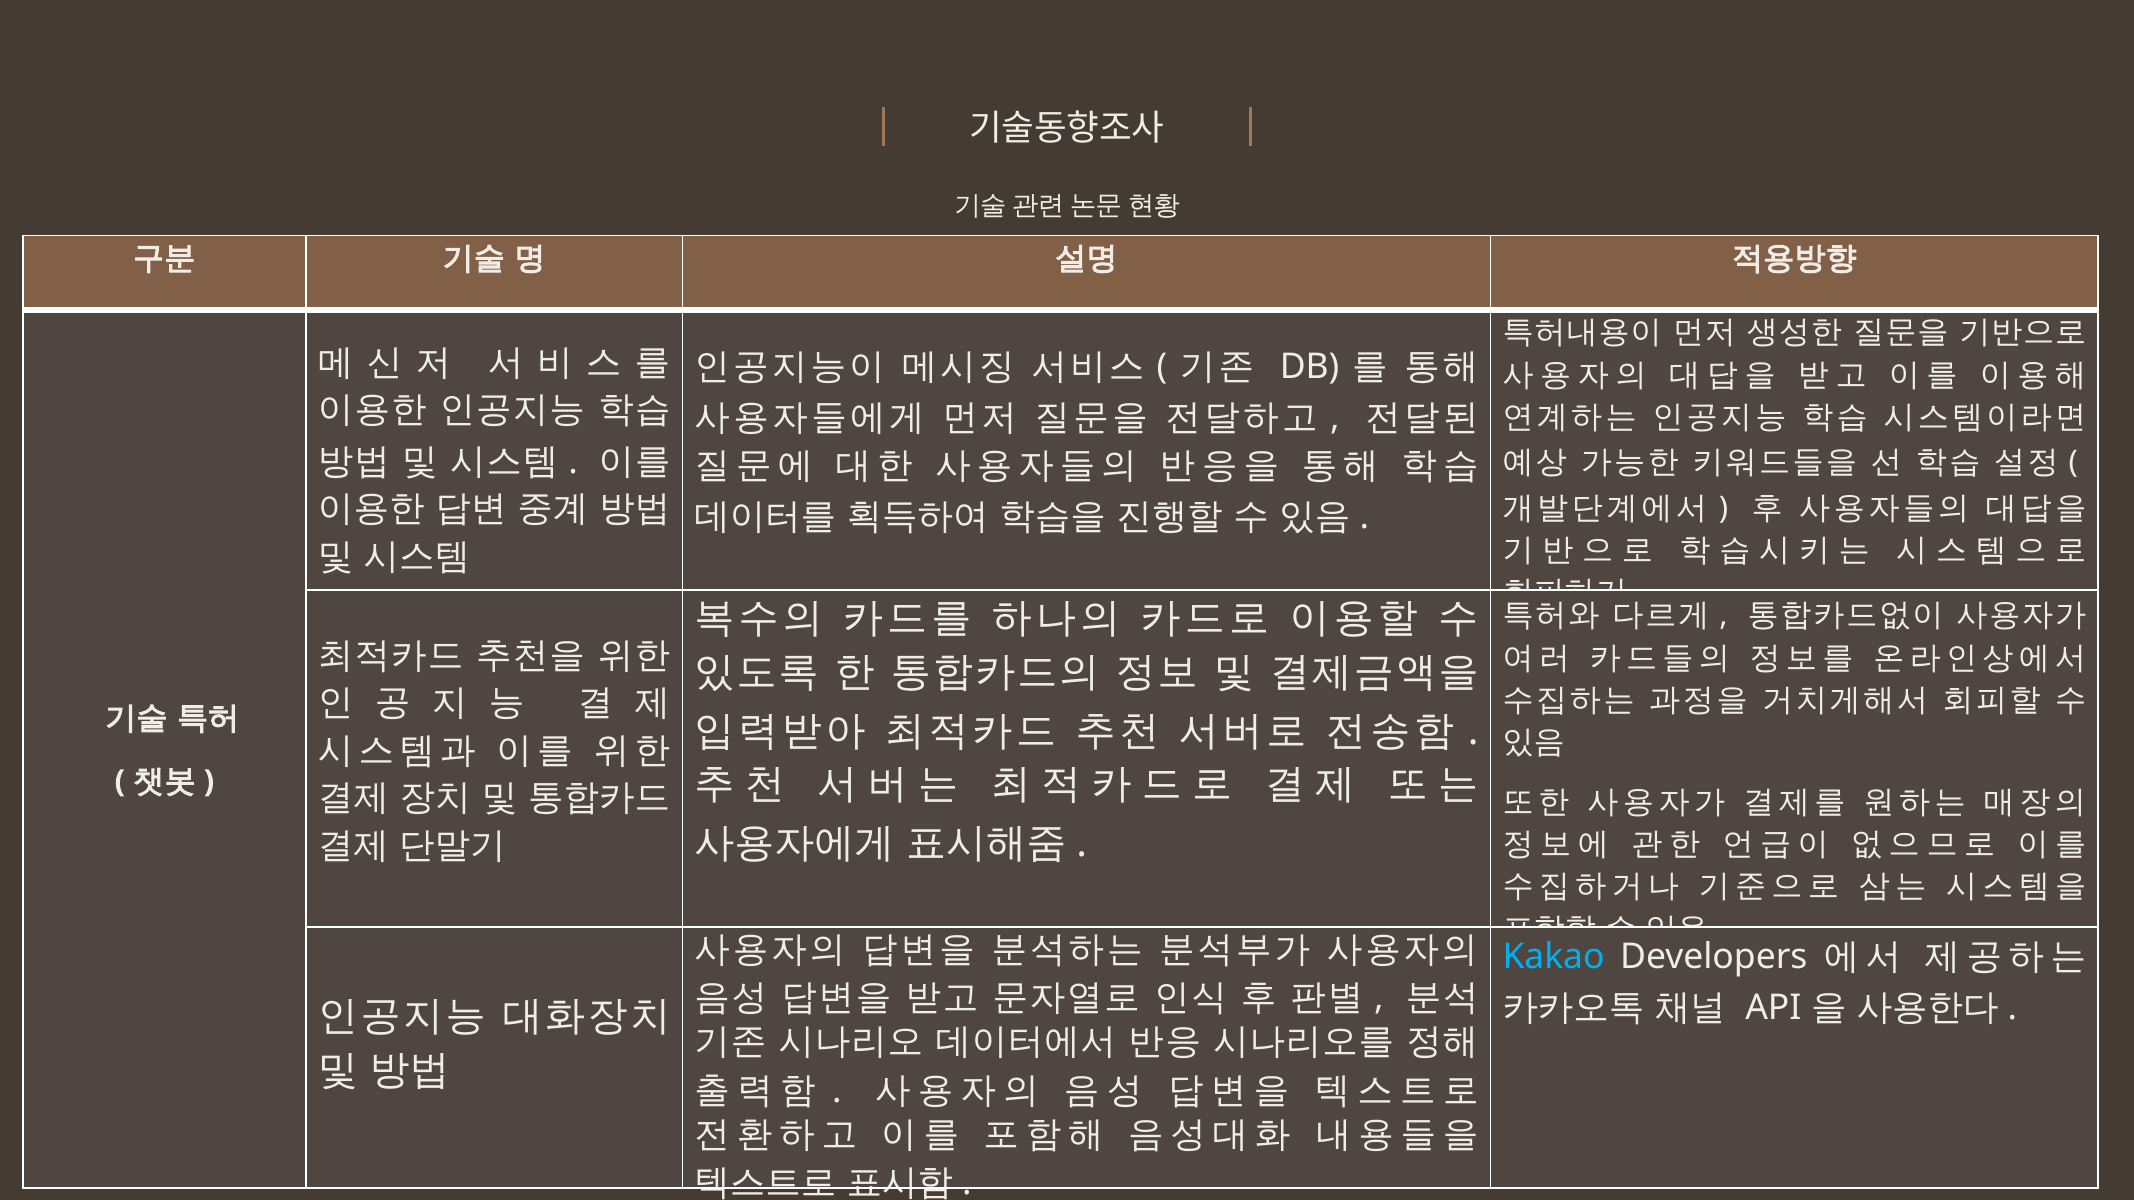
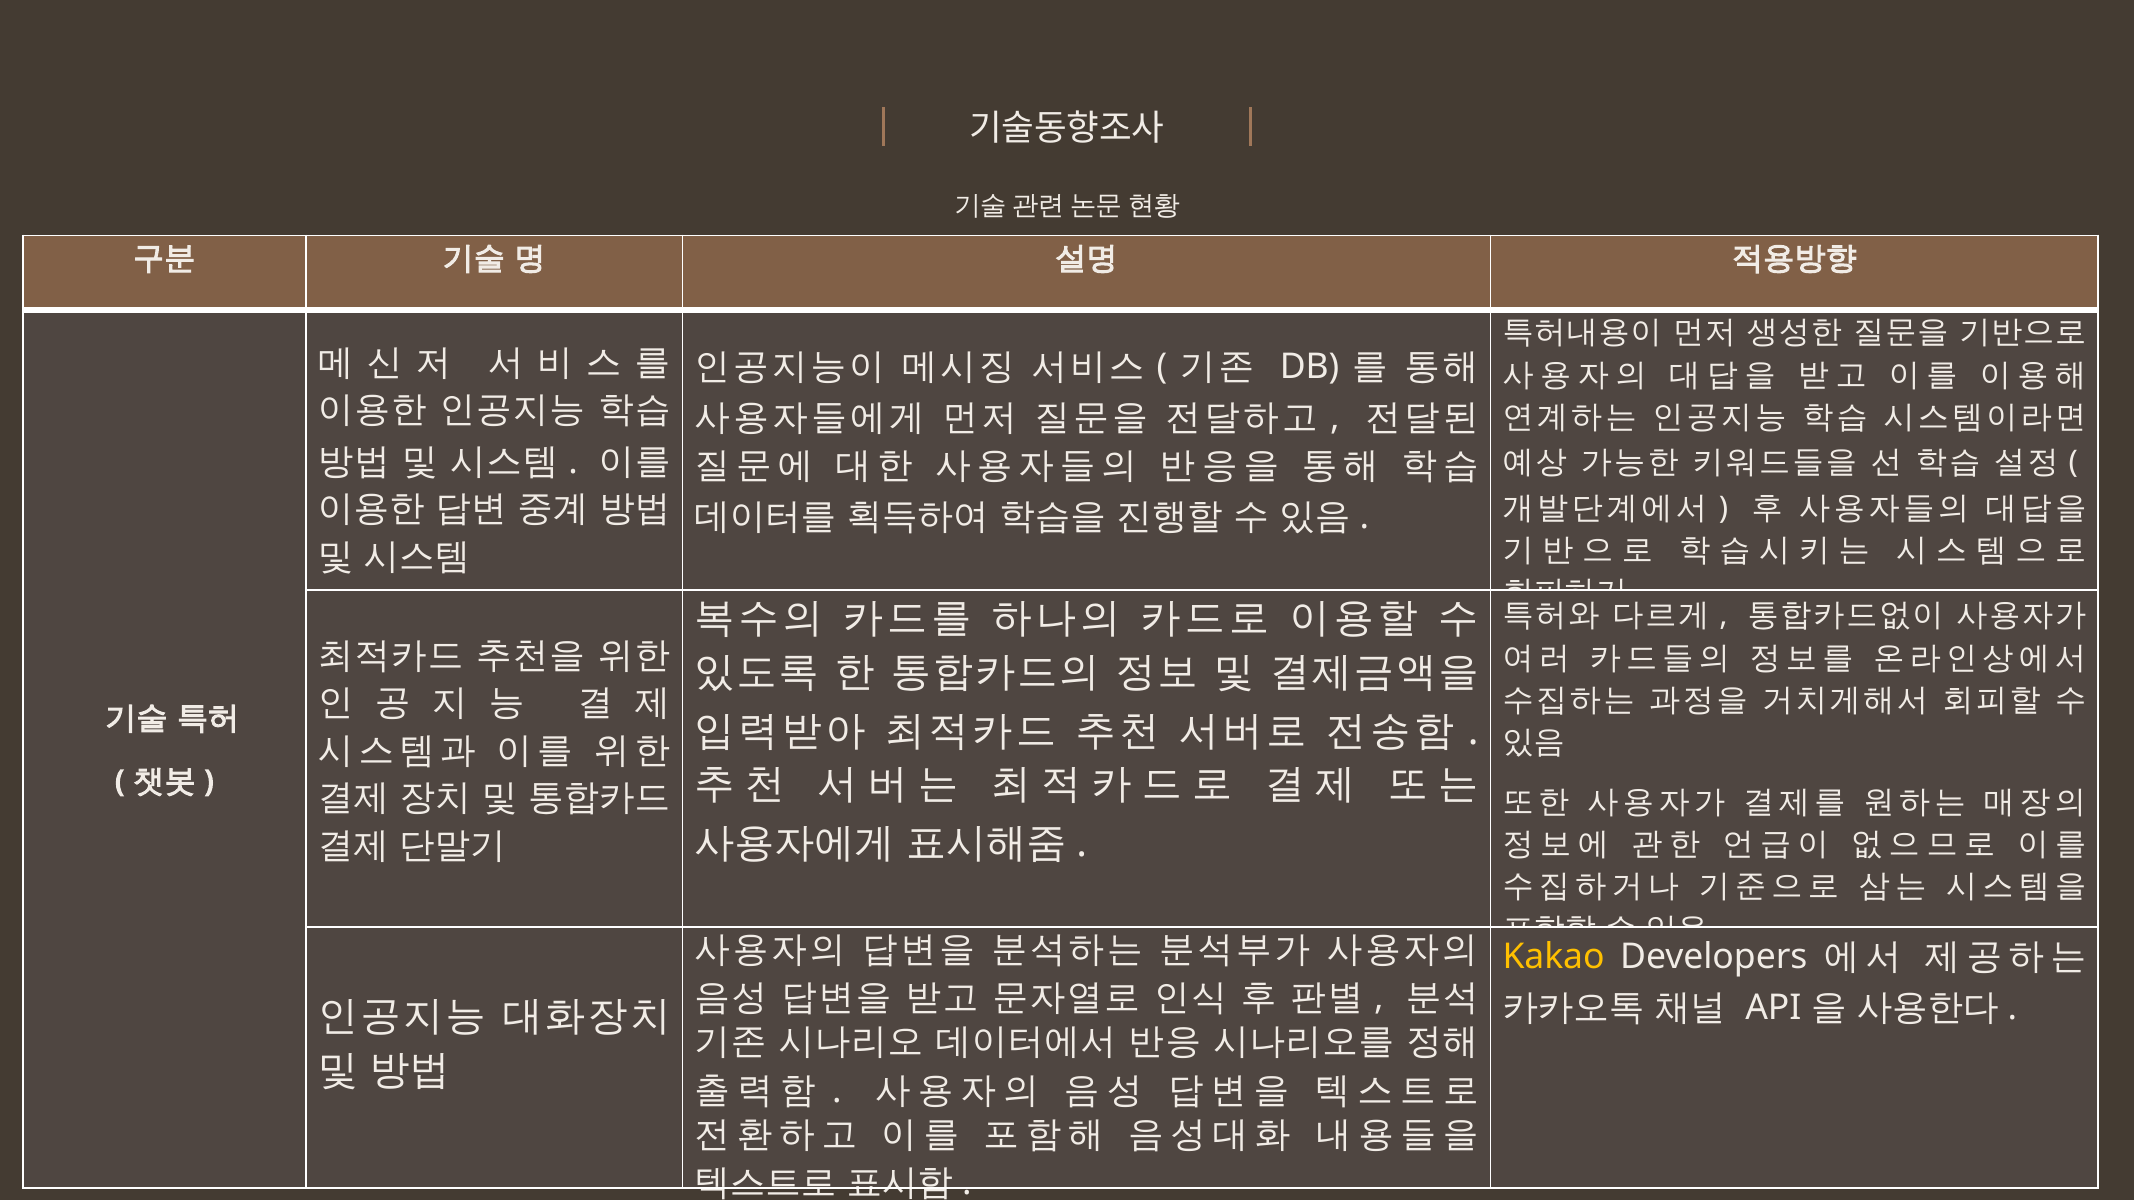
Kakao colour: light blue -> yellow
